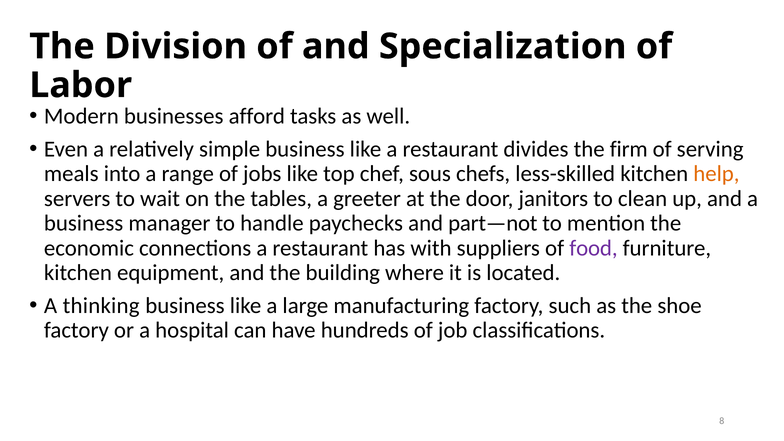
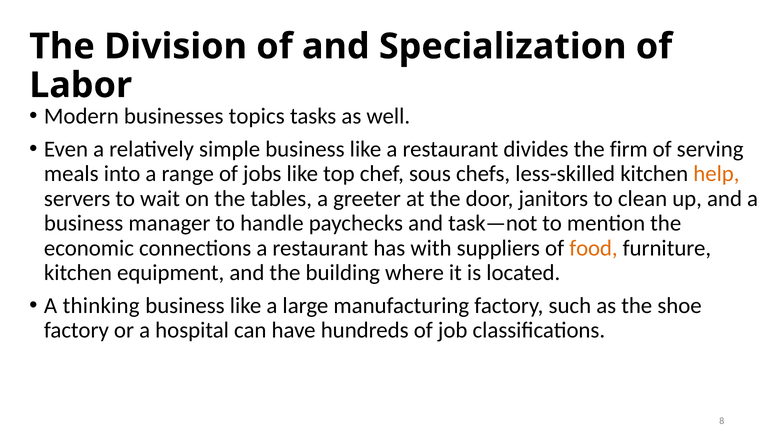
afford: afford -> topics
part—not: part—not -> task—not
food colour: purple -> orange
